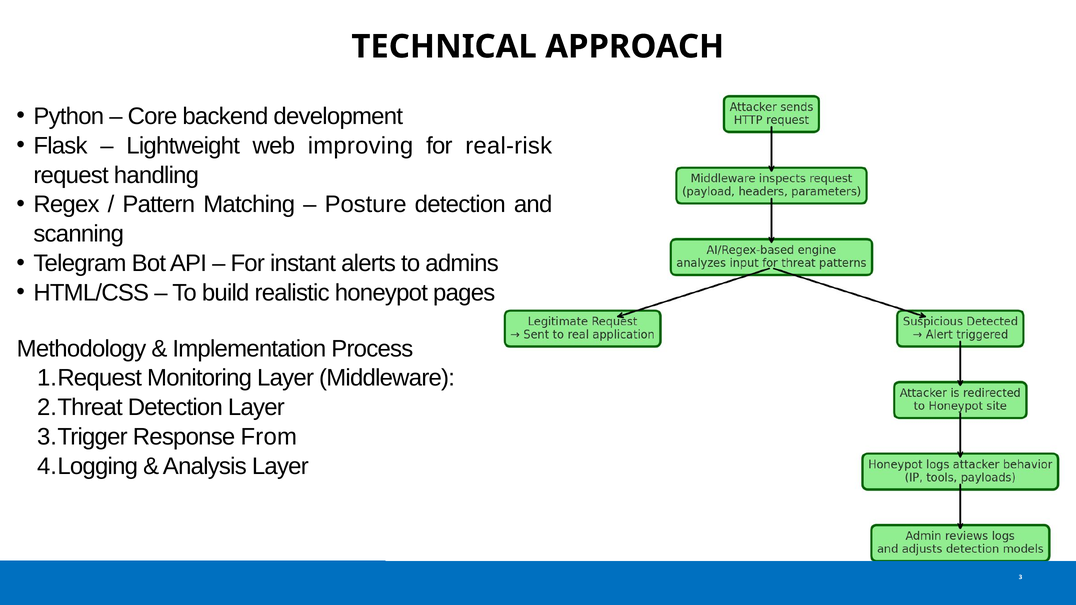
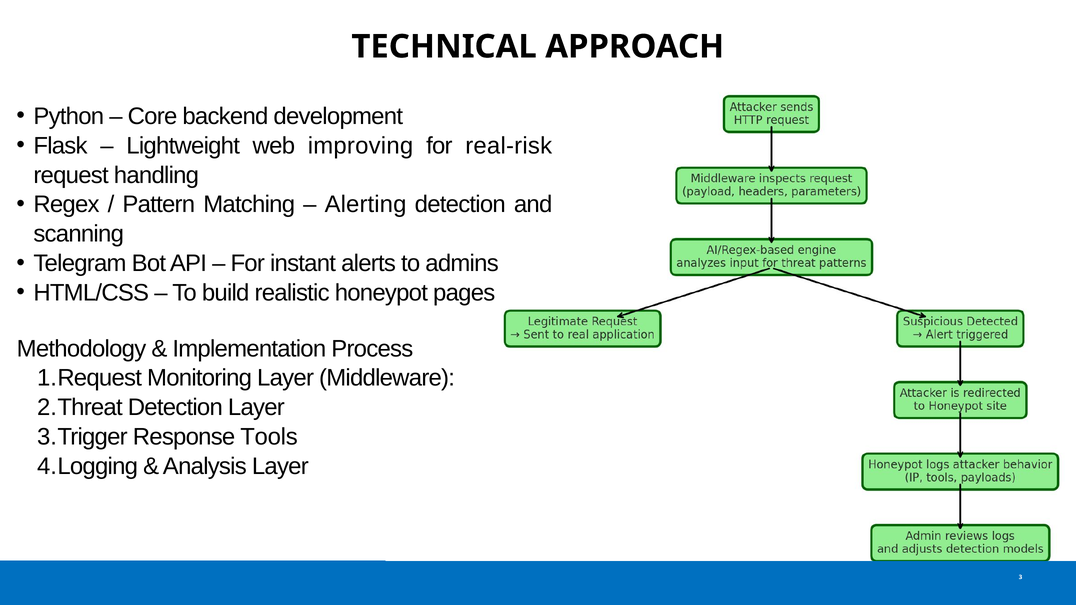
Posture: Posture -> Alerting
From: From -> Tools
